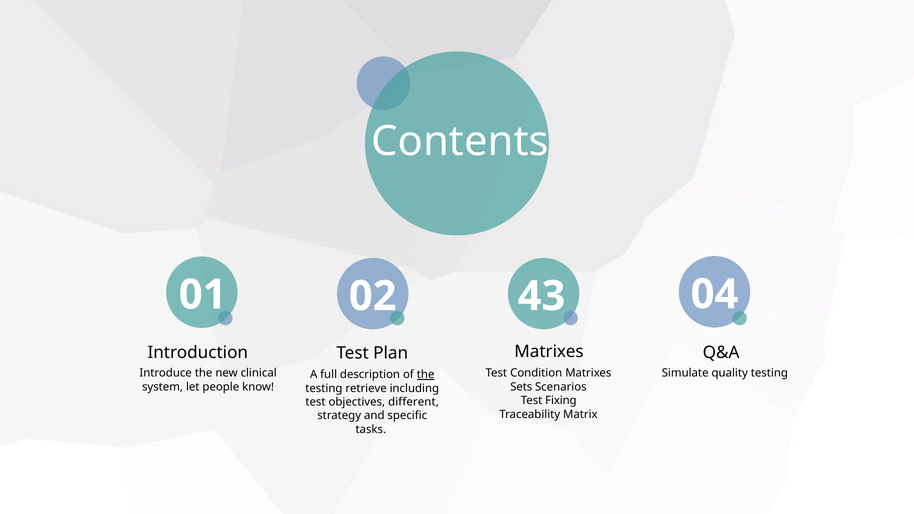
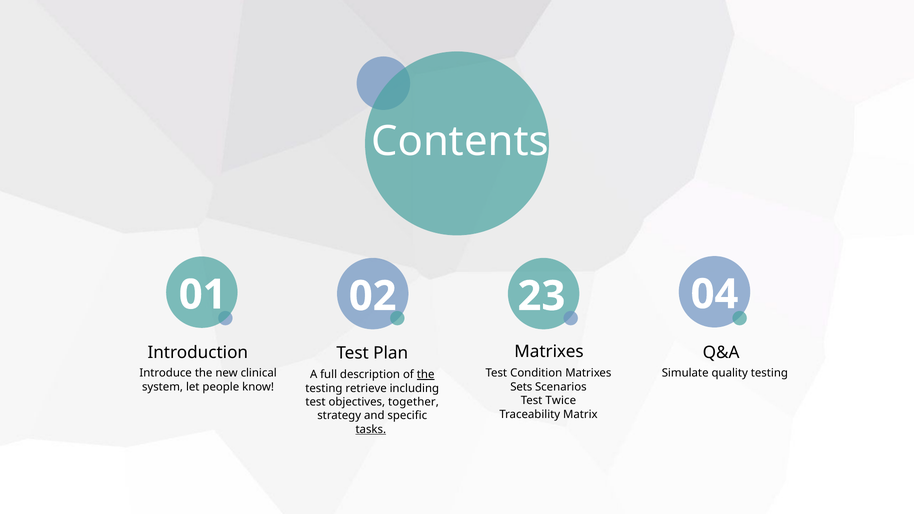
43: 43 -> 23
Fixing: Fixing -> Twice
different: different -> together
tasks underline: none -> present
